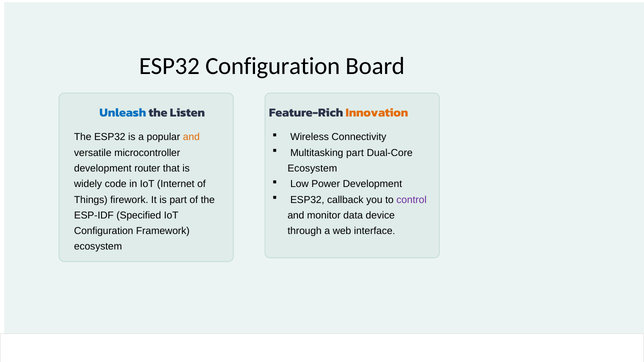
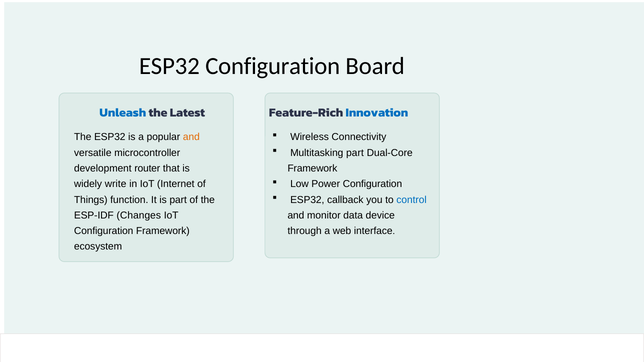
Listen: Listen -> Latest
Innovation colour: orange -> blue
Ecosystem at (312, 169): Ecosystem -> Framework
Power Development: Development -> Configuration
code: code -> write
control colour: purple -> blue
firework: firework -> function
Specified: Specified -> Changes
